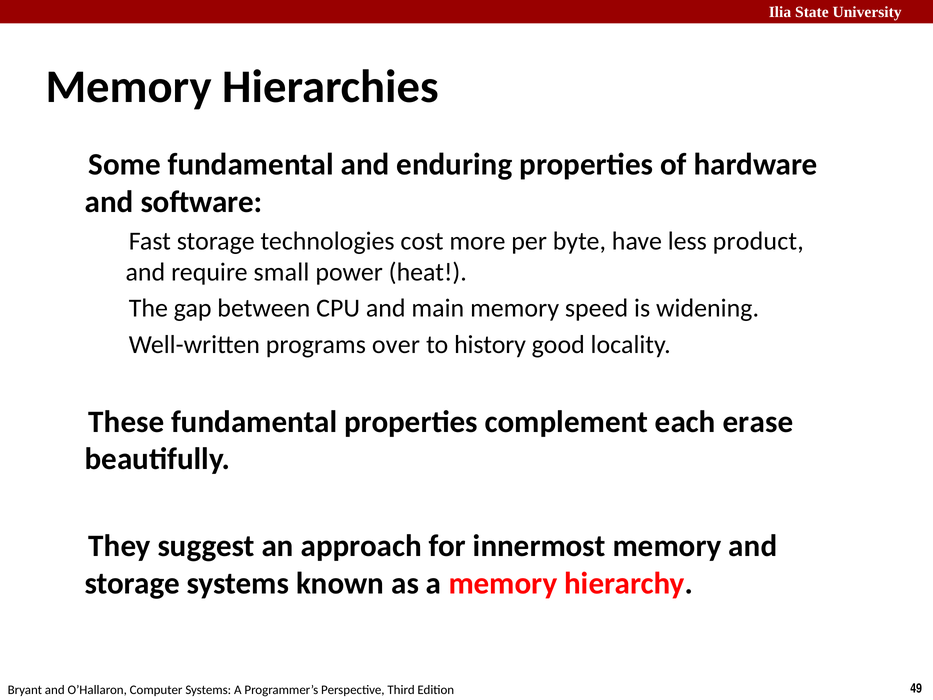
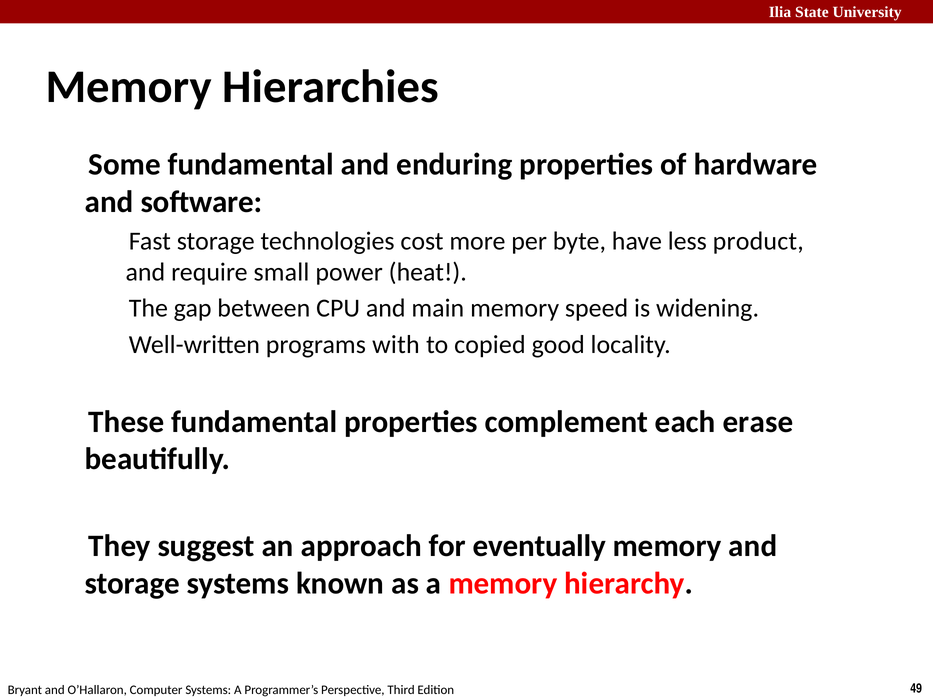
over: over -> with
history: history -> copied
innermost: innermost -> eventually
